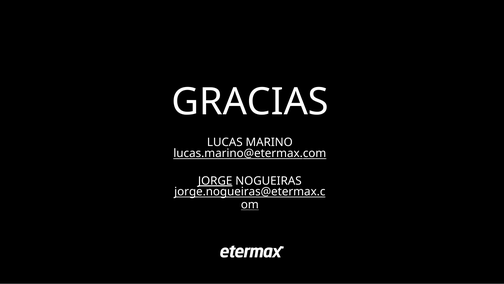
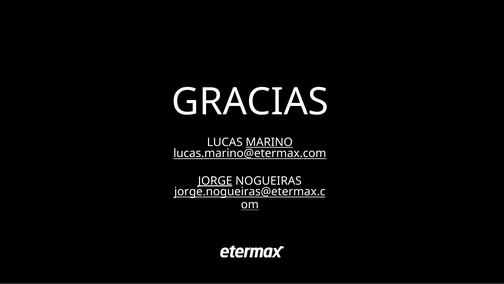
MARINO underline: none -> present
